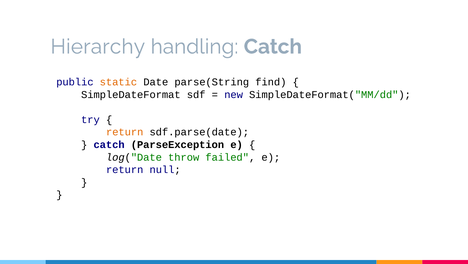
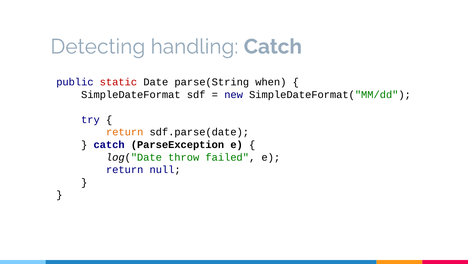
Hierarchy: Hierarchy -> Detecting
static colour: orange -> red
find: find -> when
